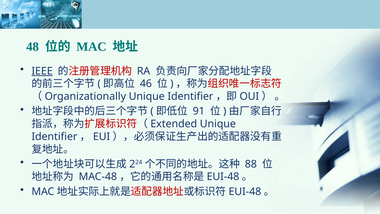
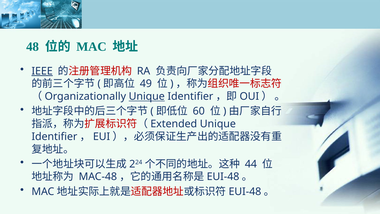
46: 46 -> 49
Unique at (147, 96) underline: none -> present
91: 91 -> 60
88: 88 -> 44
